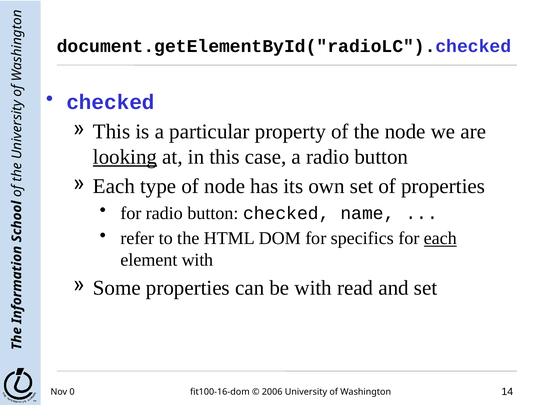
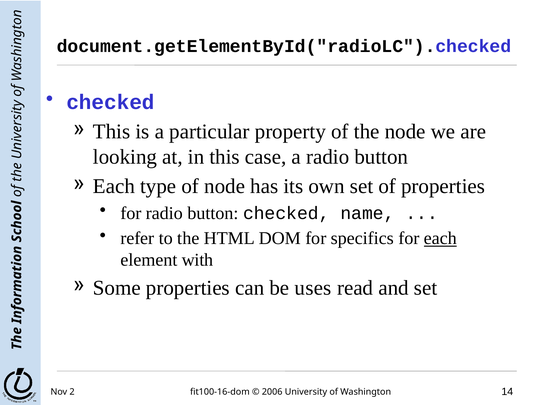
looking underline: present -> none
be with: with -> uses
0: 0 -> 2
